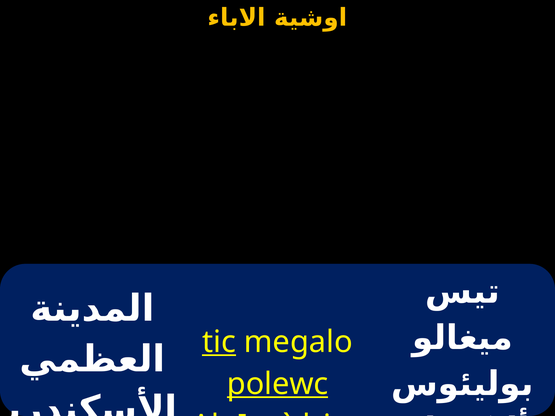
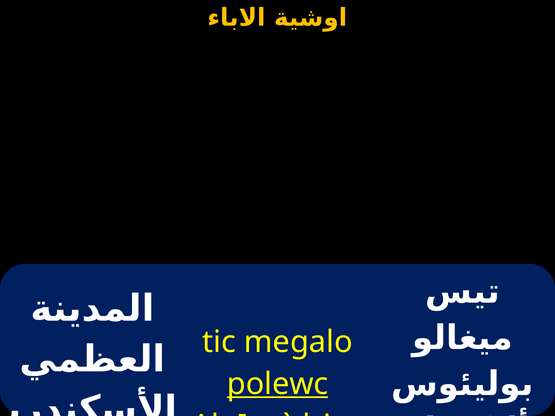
tic underline: present -> none
